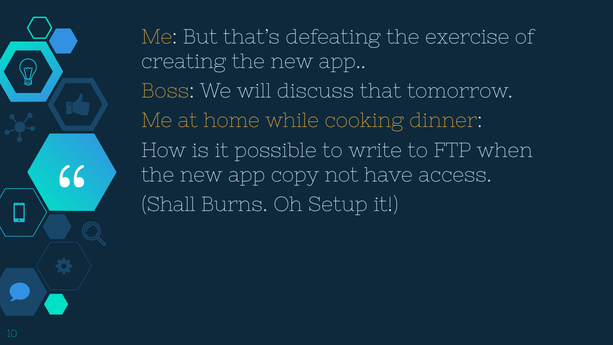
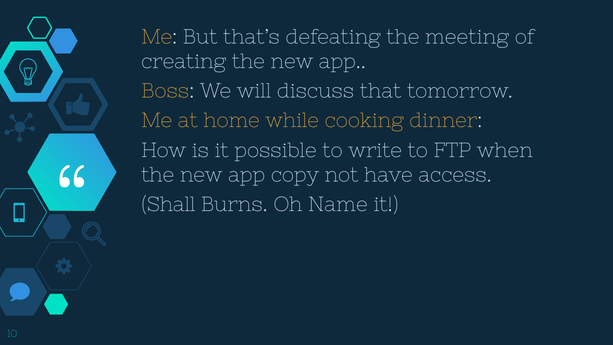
exercise: exercise -> meeting
Setup: Setup -> Name
